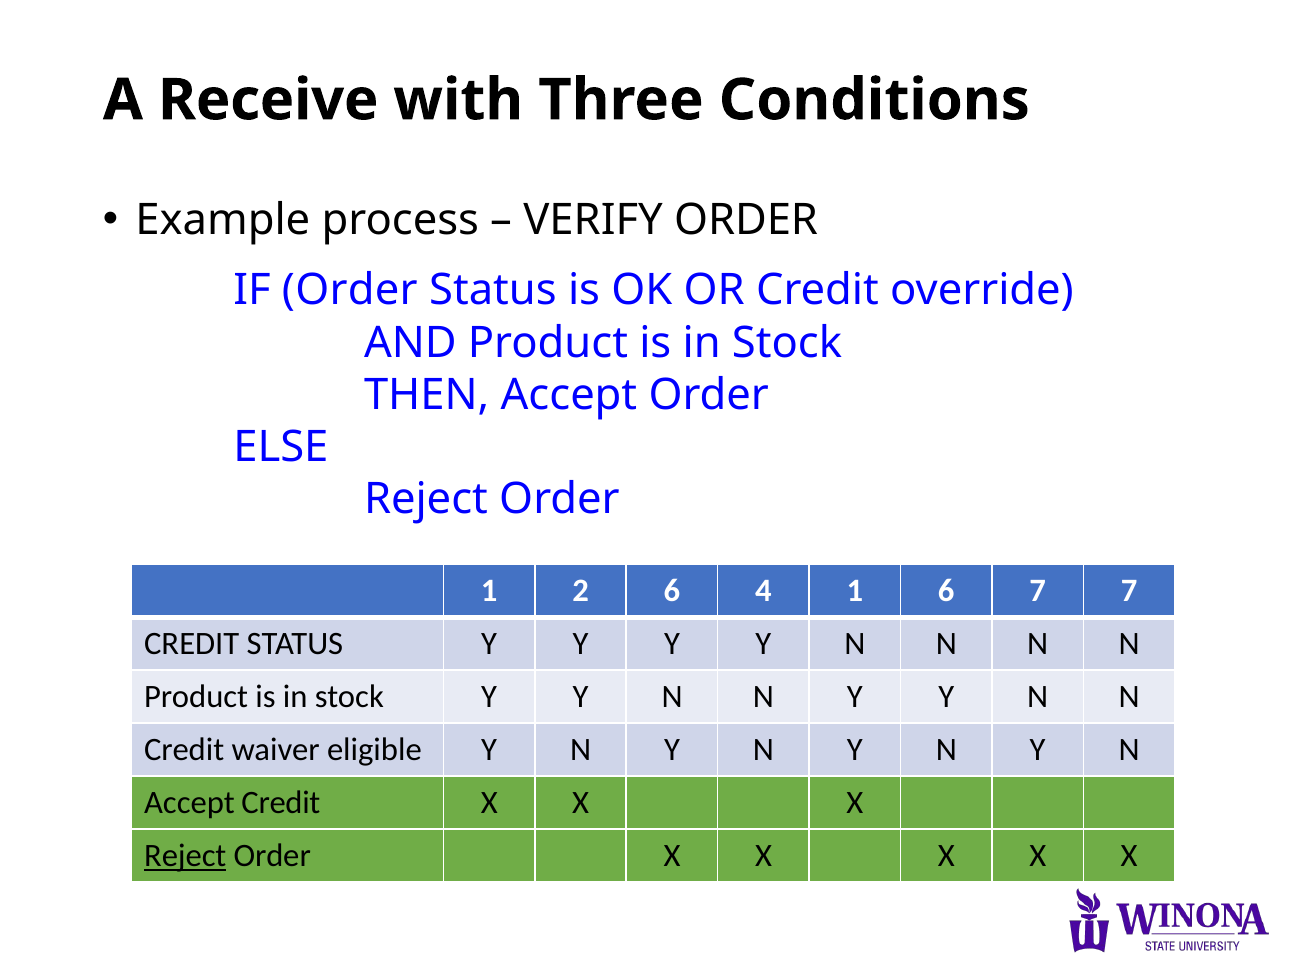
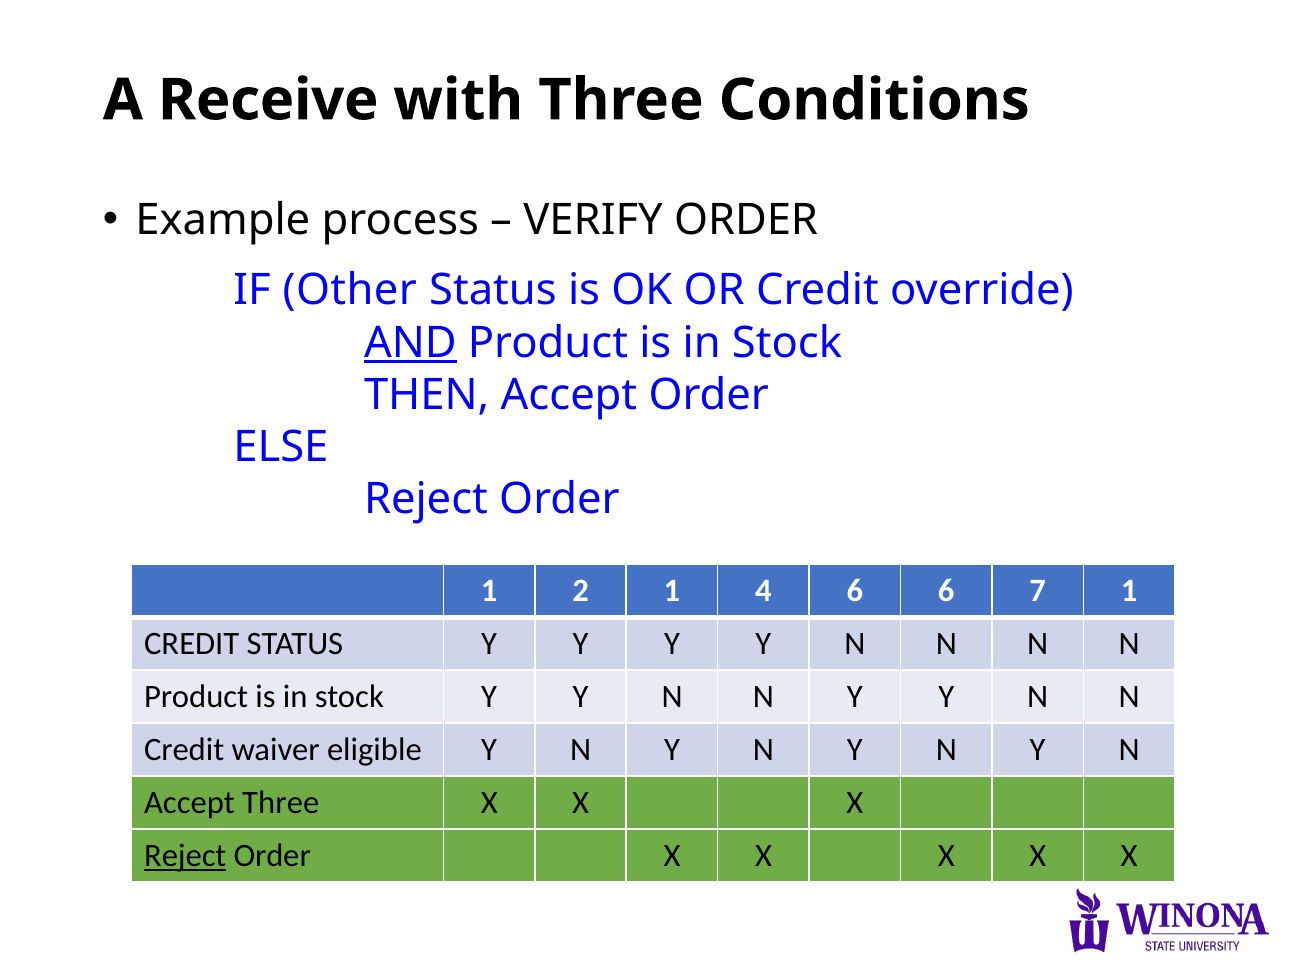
IF Order: Order -> Other
AND underline: none -> present
2 6: 6 -> 1
4 1: 1 -> 6
7 7: 7 -> 1
Accept Credit: Credit -> Three
